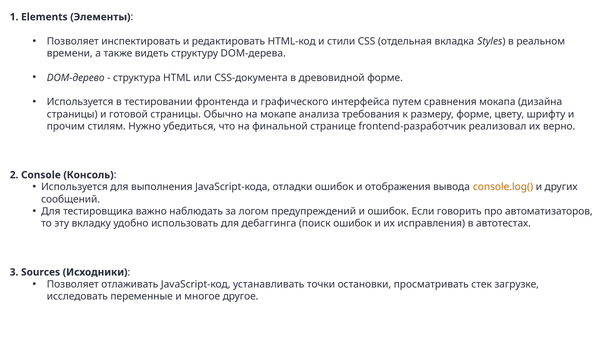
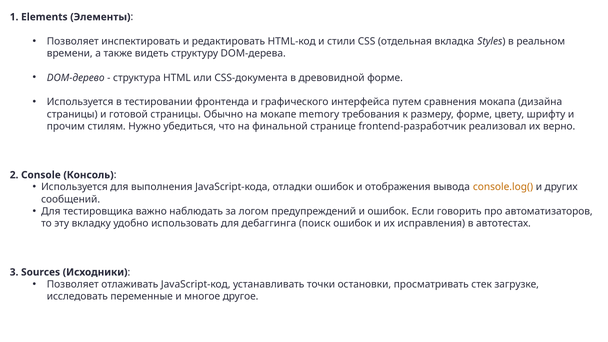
анализа: анализа -> memory
